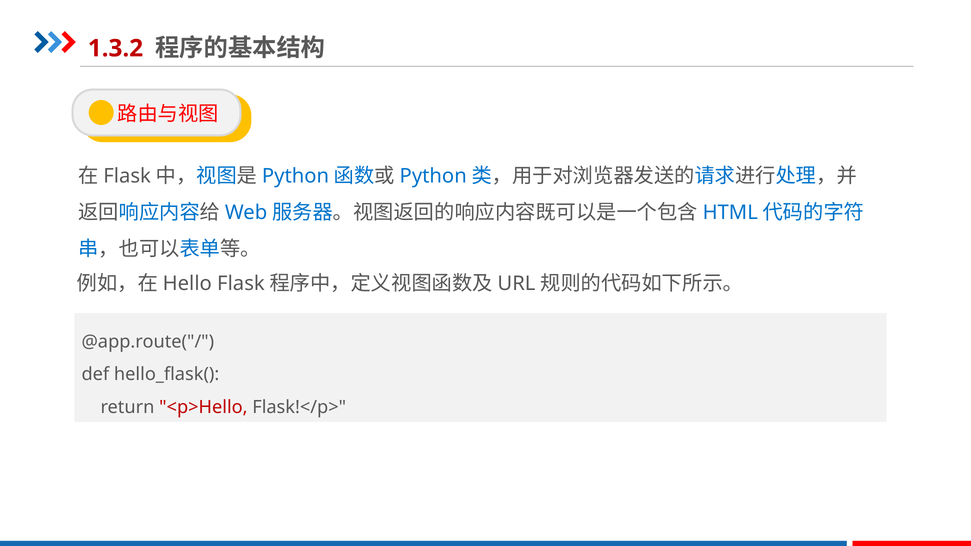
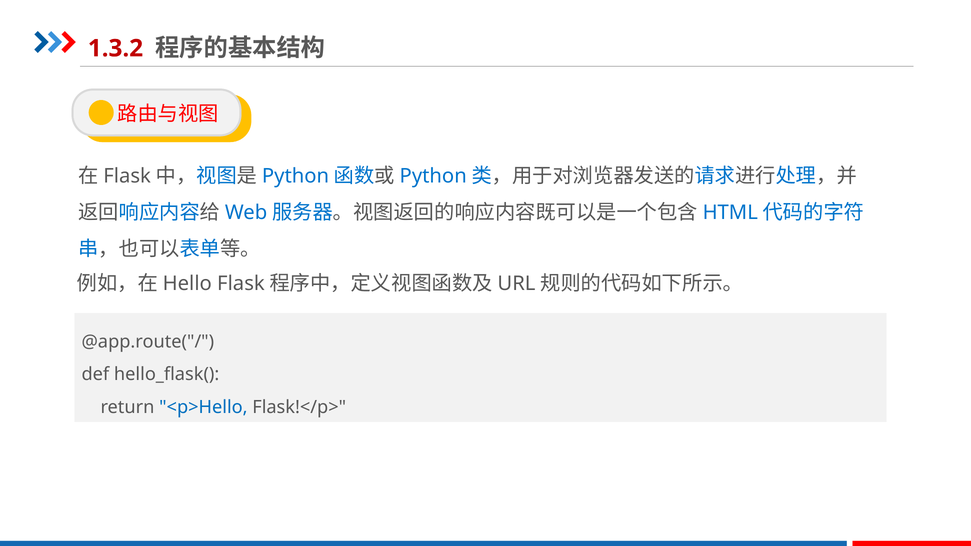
<p>Hello colour: red -> blue
